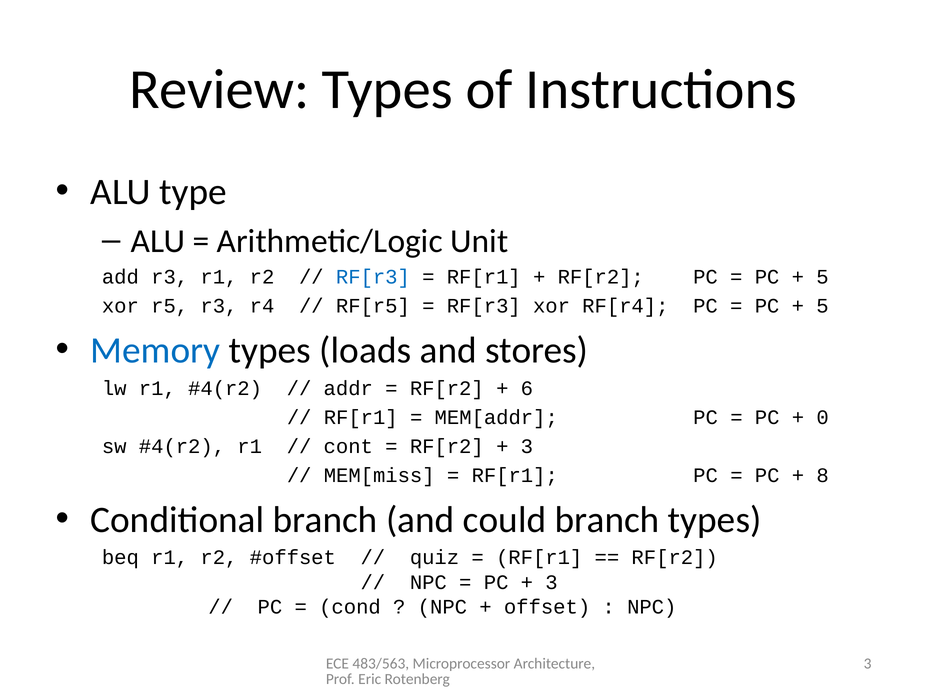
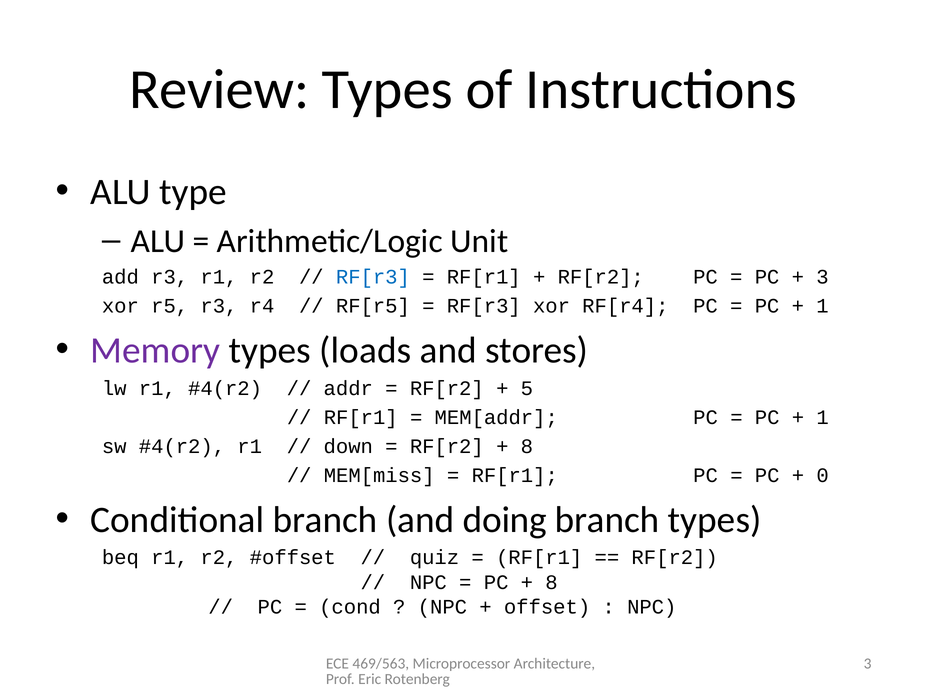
5 at (823, 277): 5 -> 3
5 at (823, 306): 5 -> 1
Memory colour: blue -> purple
6: 6 -> 5
0 at (823, 418): 0 -> 1
cont: cont -> down
3 at (527, 447): 3 -> 8
8: 8 -> 0
could: could -> doing
3 at (552, 583): 3 -> 8
483/563: 483/563 -> 469/563
